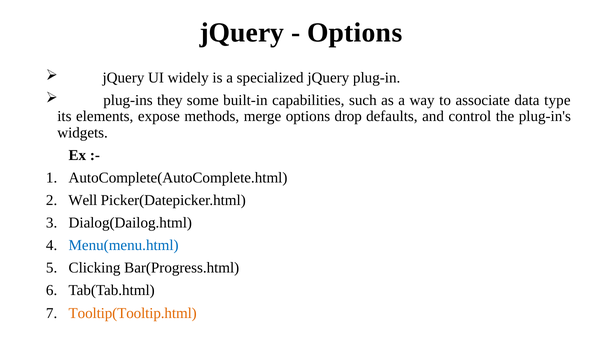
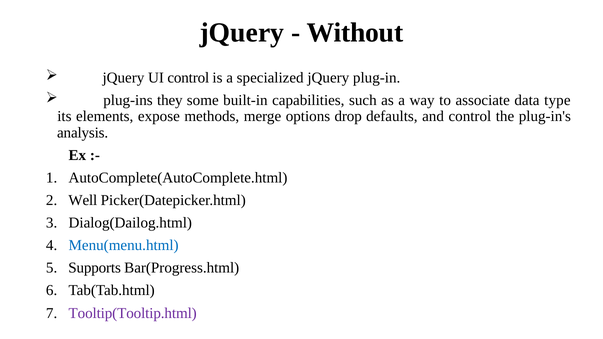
Options at (355, 33): Options -> Without
UI widely: widely -> control
widgets: widgets -> analysis
Clicking: Clicking -> Supports
Tooltip(Tooltip.html colour: orange -> purple
